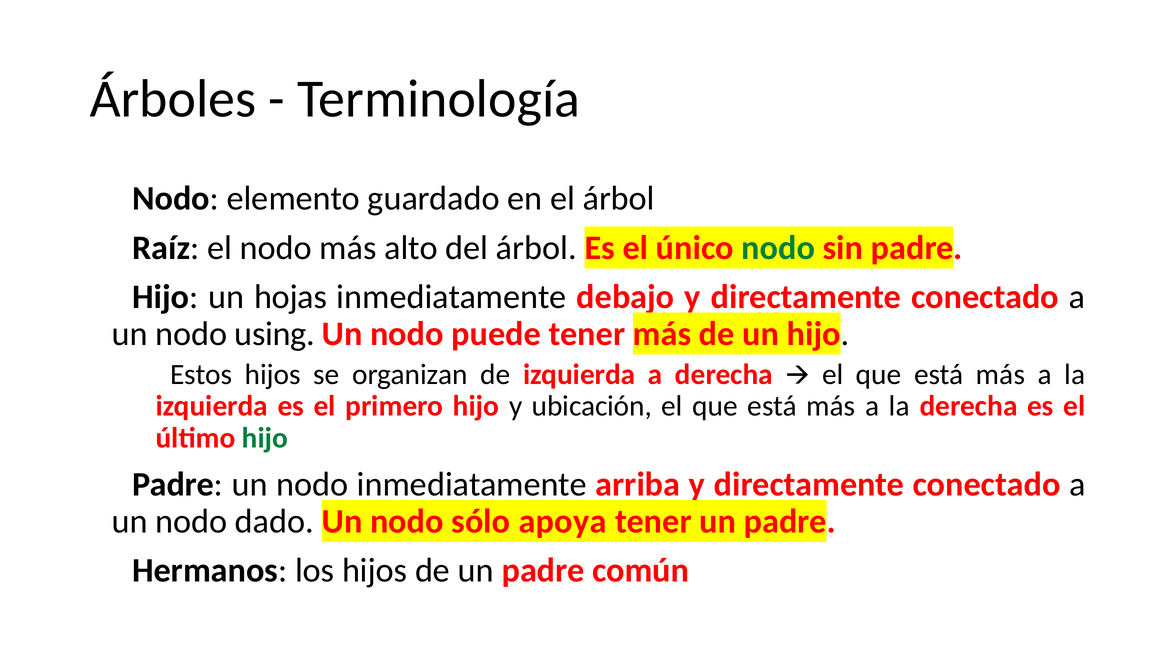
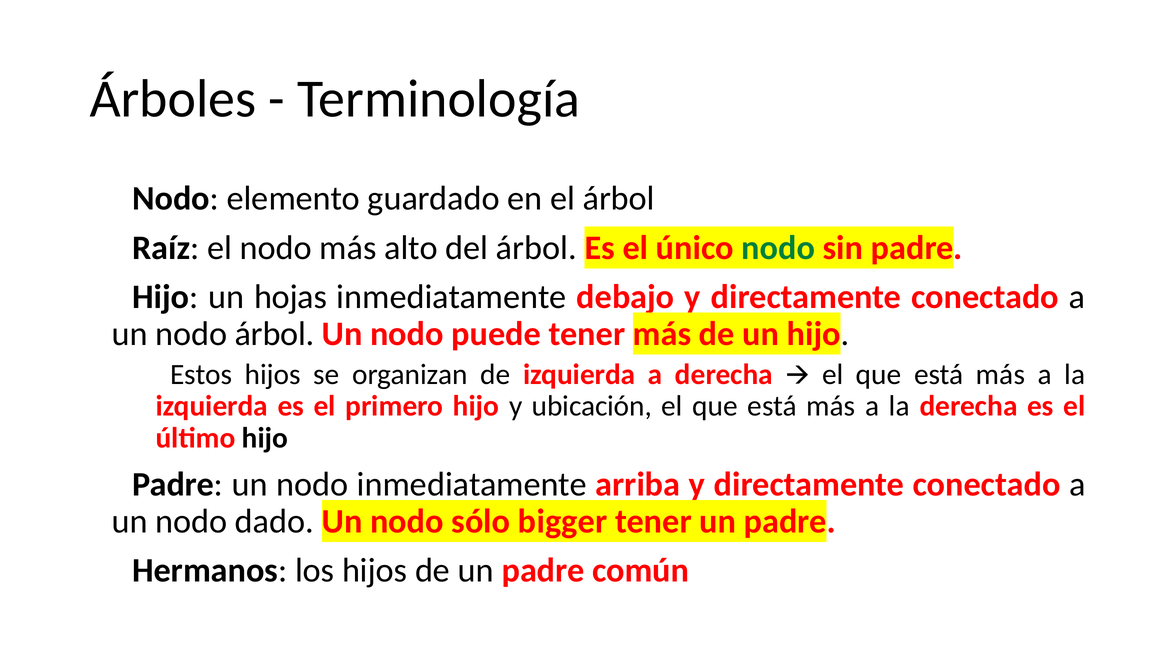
nodo using: using -> árbol
hijo at (265, 438) colour: green -> black
apoya: apoya -> bigger
